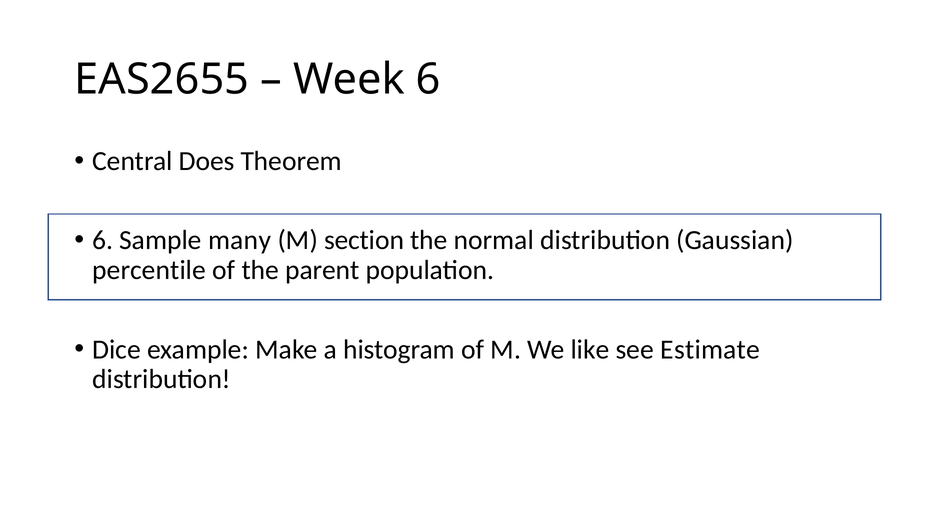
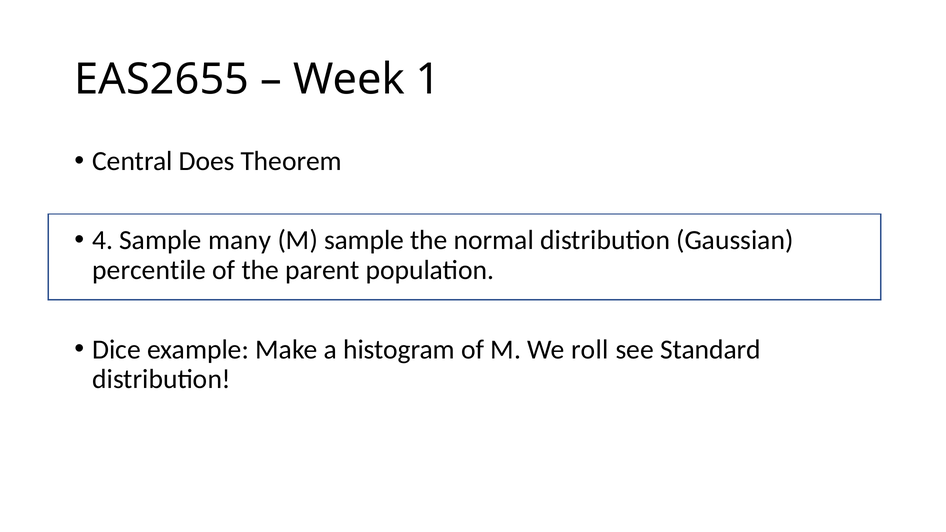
Week 6: 6 -> 1
6 at (103, 240): 6 -> 4
M section: section -> sample
like: like -> roll
Estimate: Estimate -> Standard
